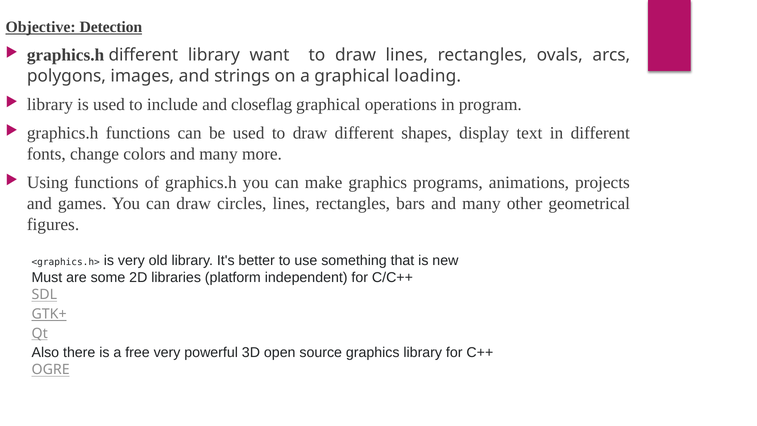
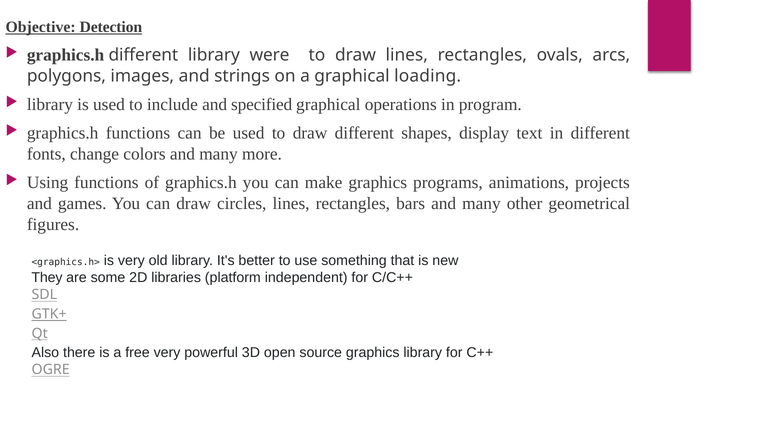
want: want -> were
closeflag: closeflag -> specified
Must: Must -> They
